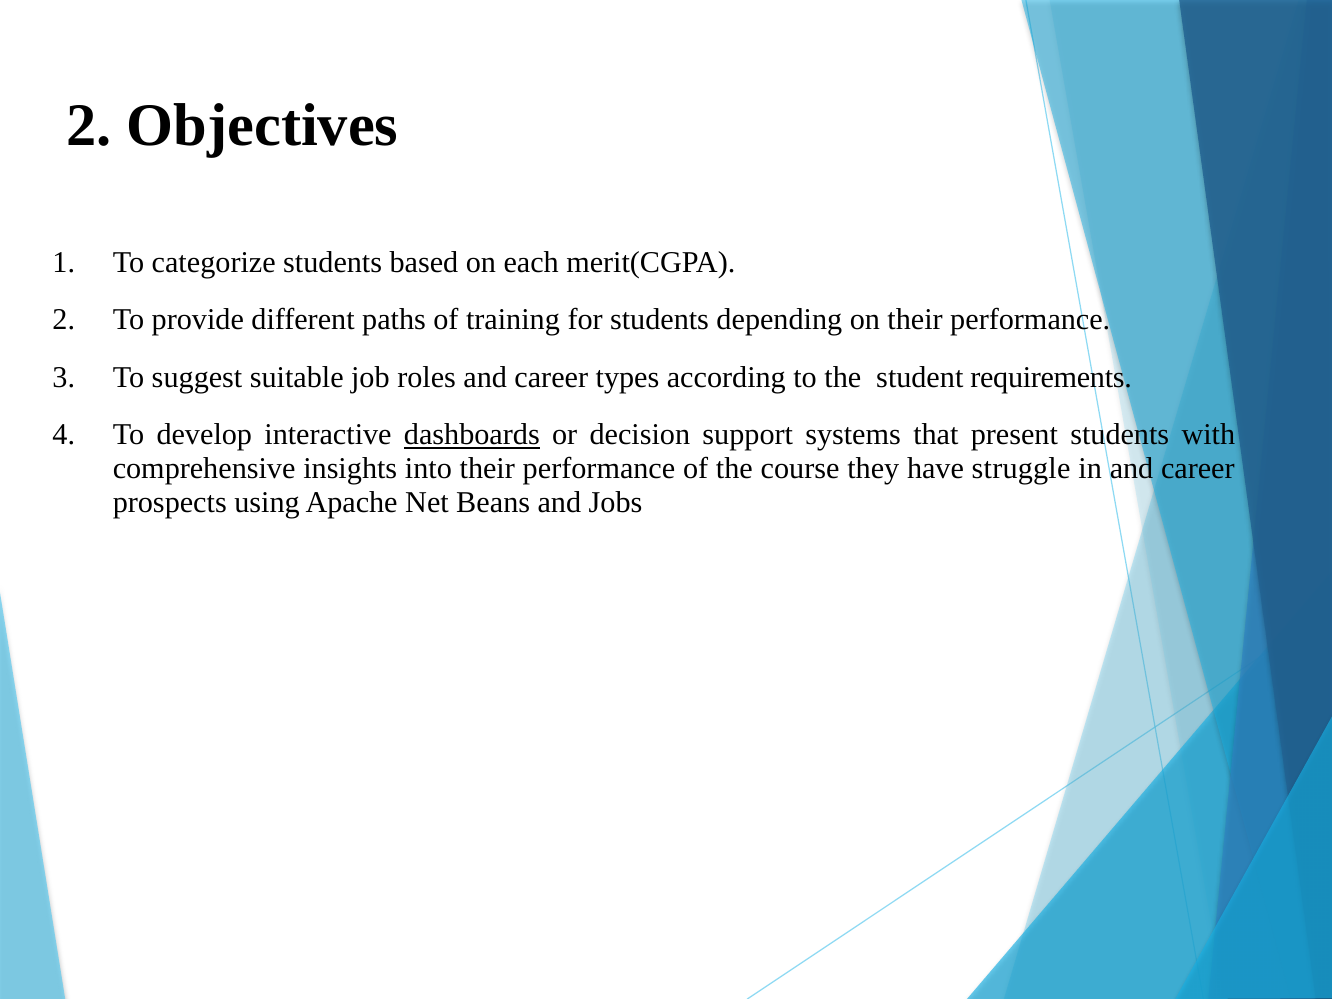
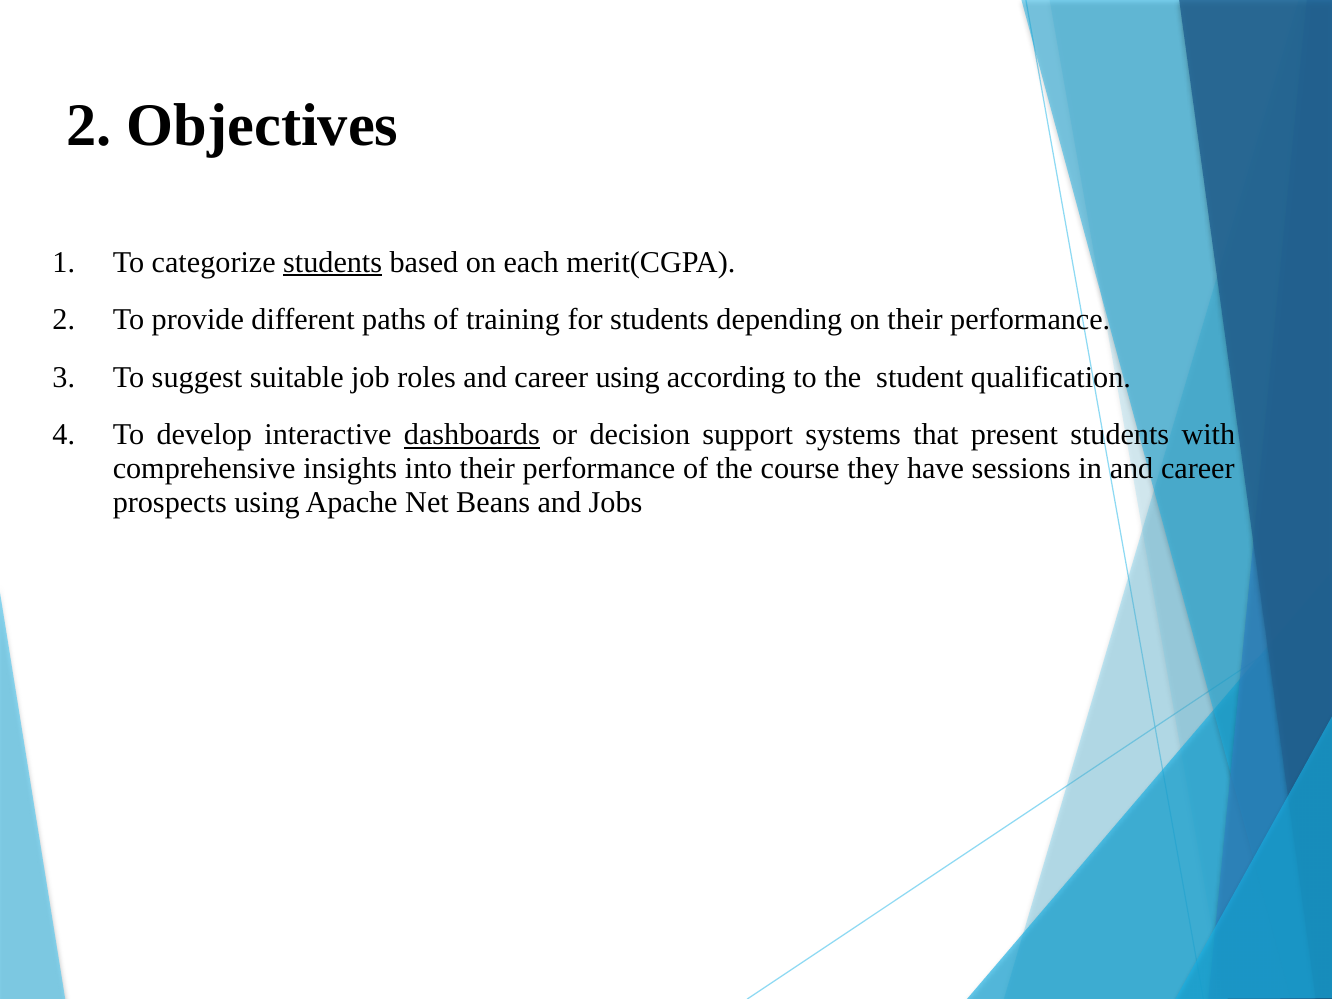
students at (333, 262) underline: none -> present
career types: types -> using
requirements: requirements -> qualification
struggle: struggle -> sessions
